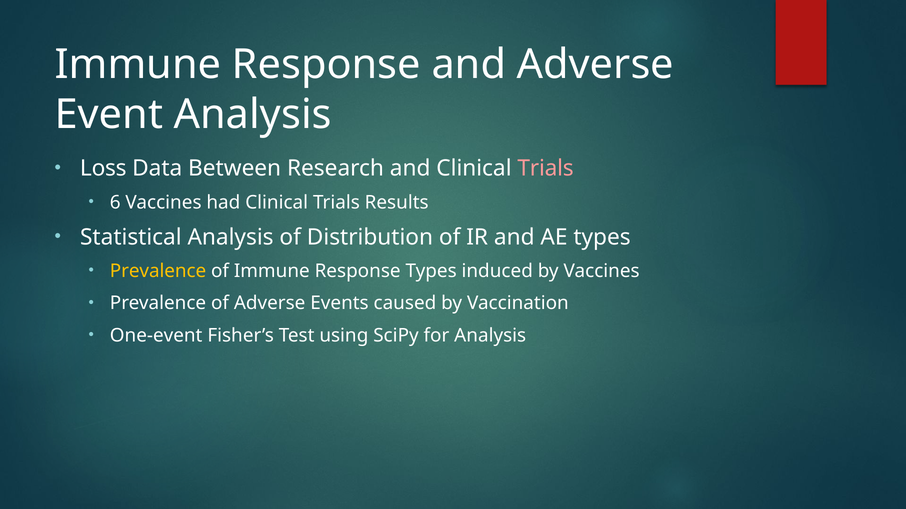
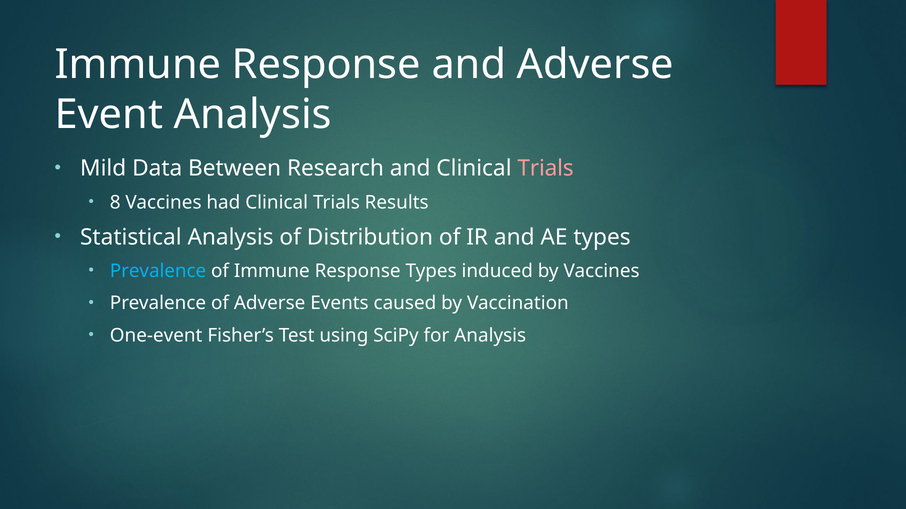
Loss: Loss -> Mild
6: 6 -> 8
Prevalence at (158, 271) colour: yellow -> light blue
